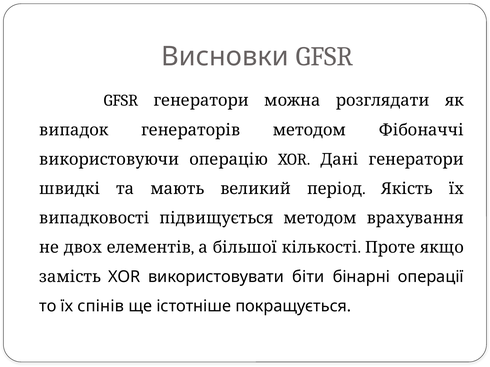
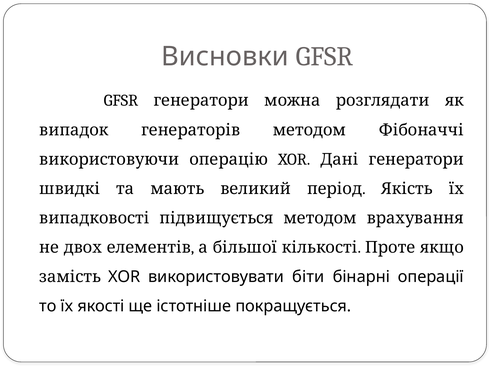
спінів: спінів -> якості
